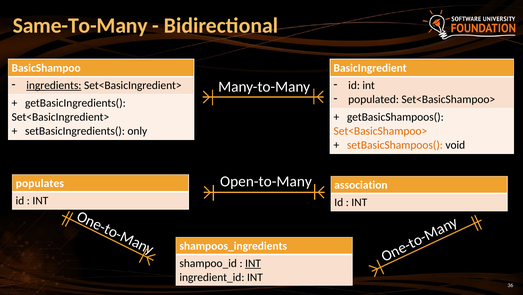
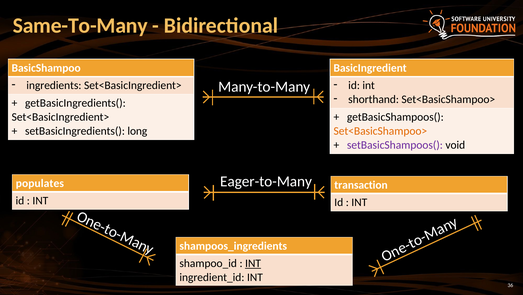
ingredients underline: present -> none
populated: populated -> shorthand
only: only -> long
setBasicShampoos( colour: orange -> purple
Open-to-Many: Open-to-Many -> Eager-to-Many
association: association -> transaction
